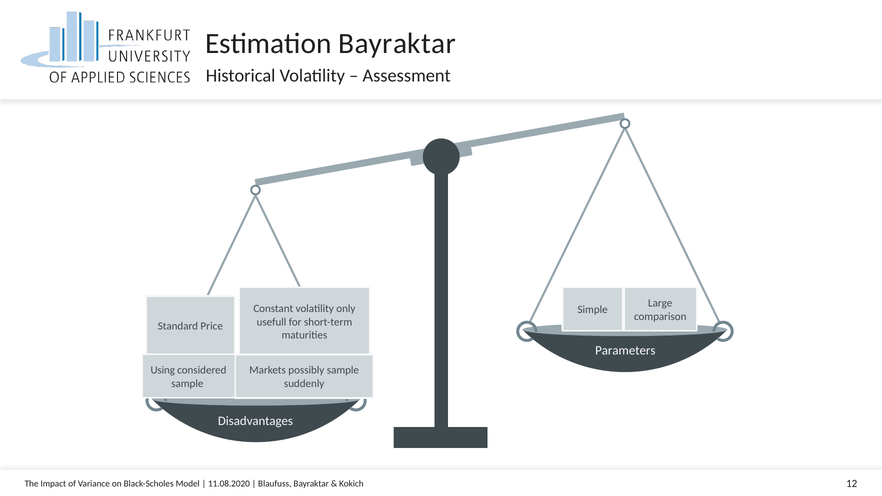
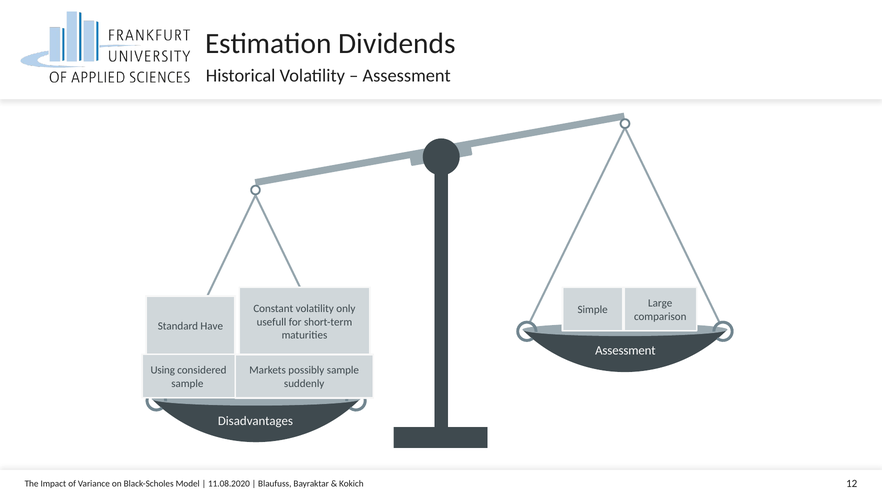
Estimation Bayraktar: Bayraktar -> Dividends
Price: Price -> Have
Parameters at (625, 351): Parameters -> Assessment
